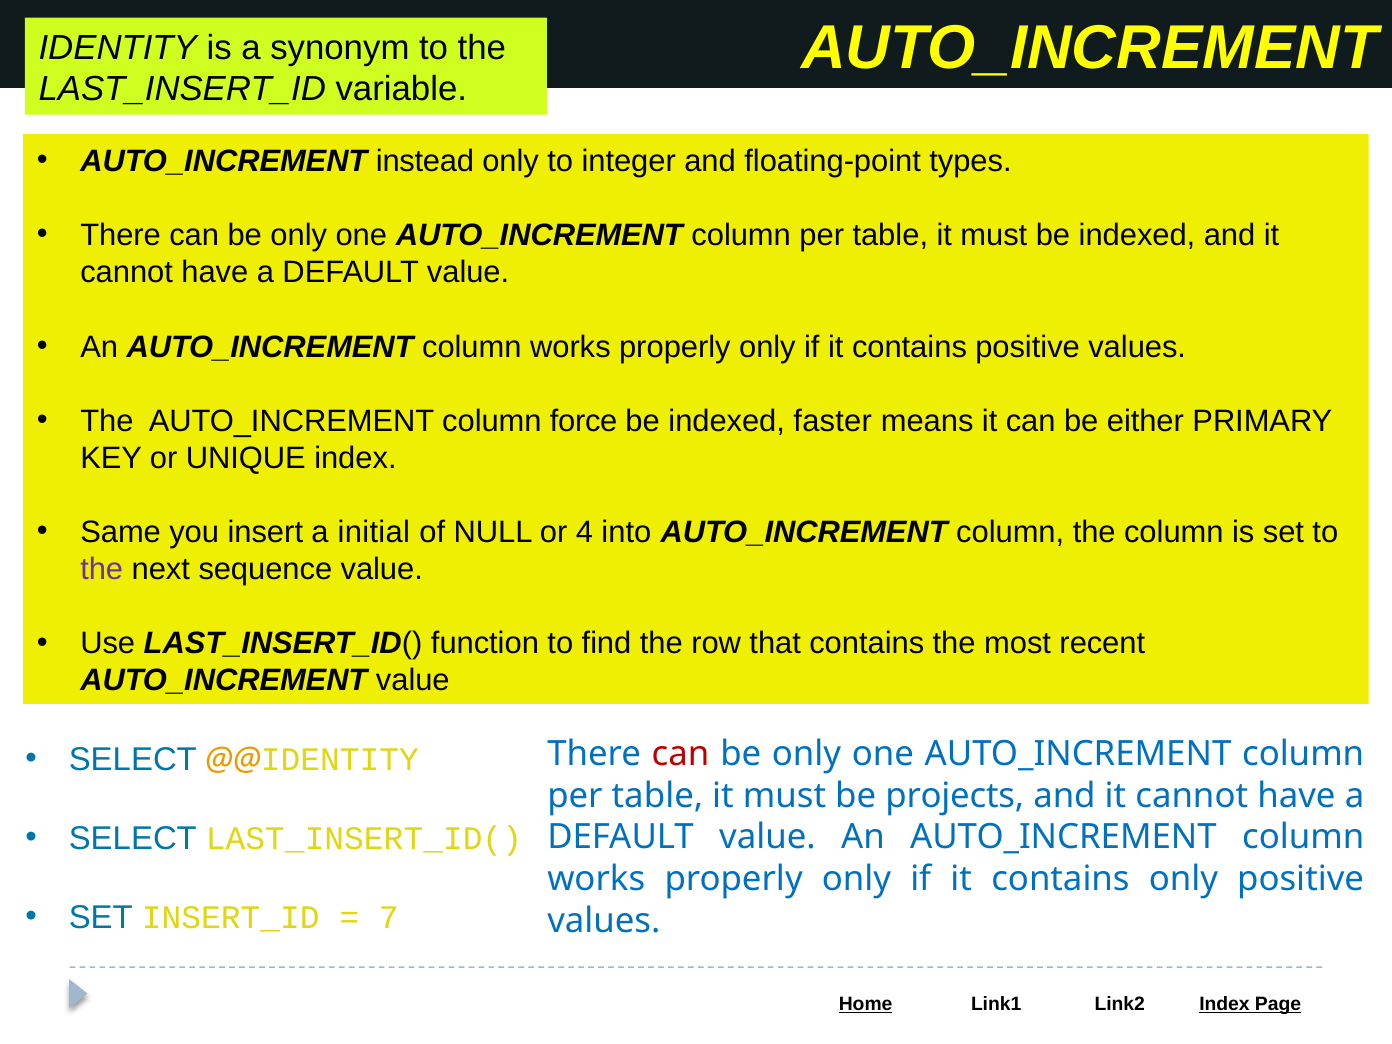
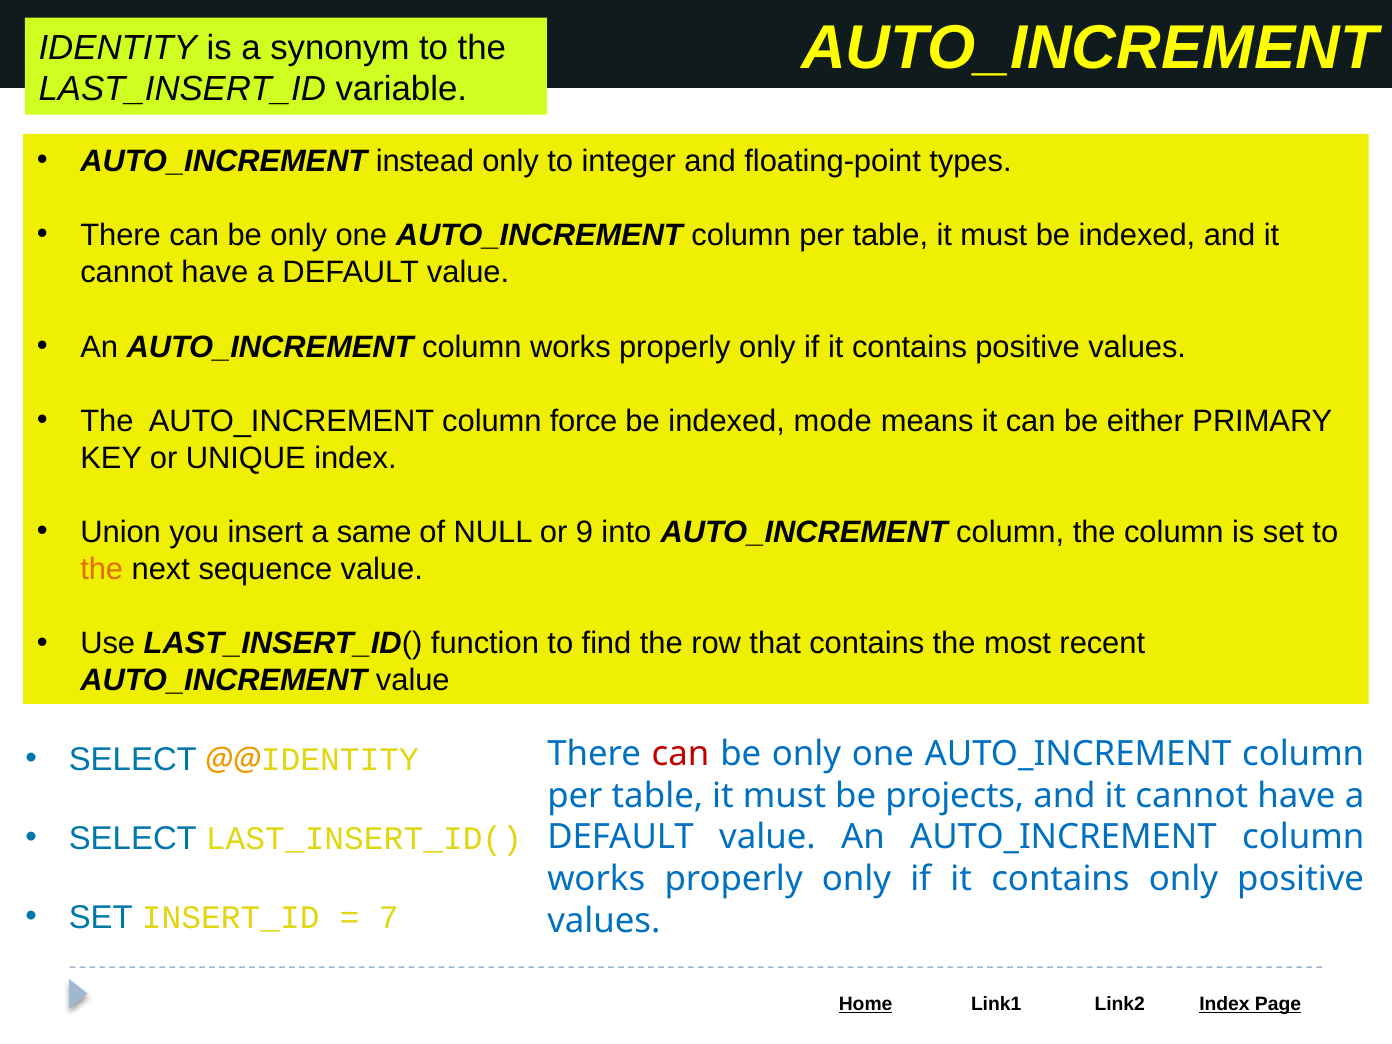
faster: faster -> mode
Same: Same -> Union
initial: initial -> same
4: 4 -> 9
the at (102, 569) colour: purple -> orange
